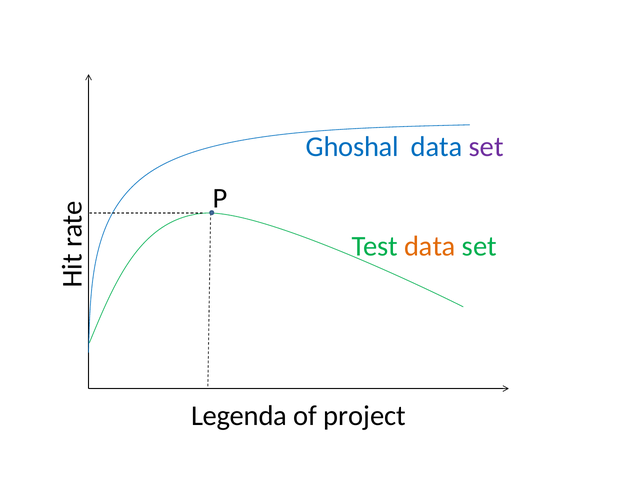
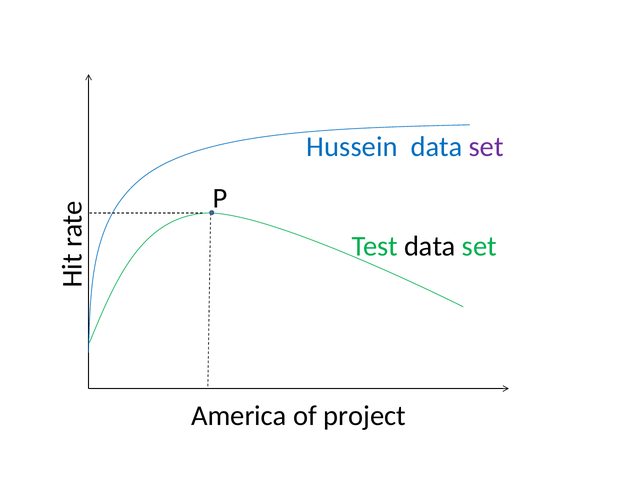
Ghoshal: Ghoshal -> Hussein
data at (430, 246) colour: orange -> black
Legenda: Legenda -> America
